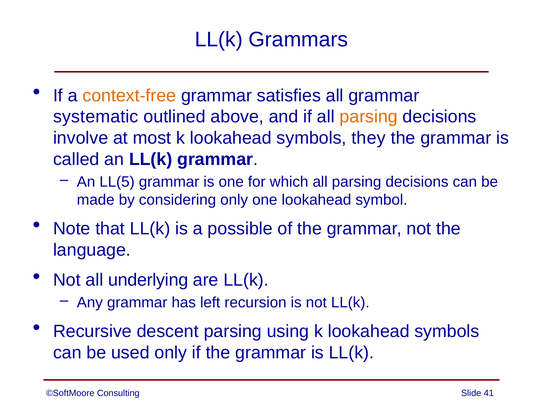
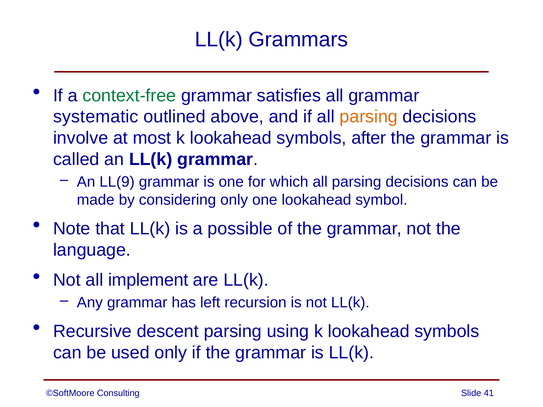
context-free colour: orange -> green
they: they -> after
LL(5: LL(5 -> LL(9
underlying: underlying -> implement
